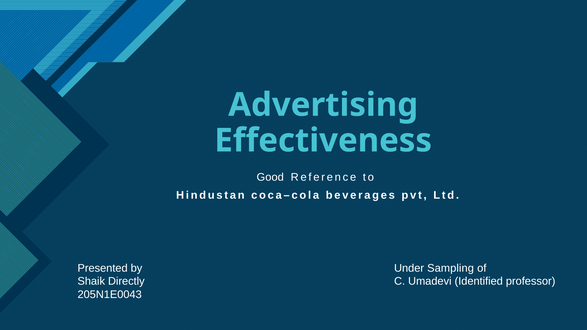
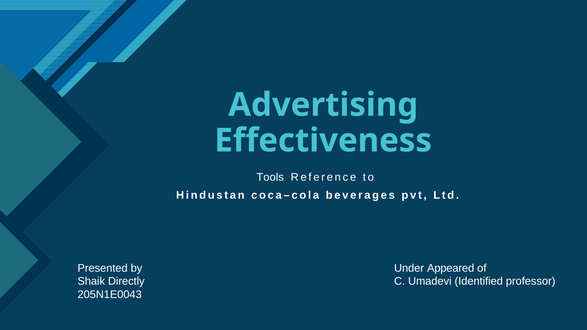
Good: Good -> Tools
Sampling: Sampling -> Appeared
